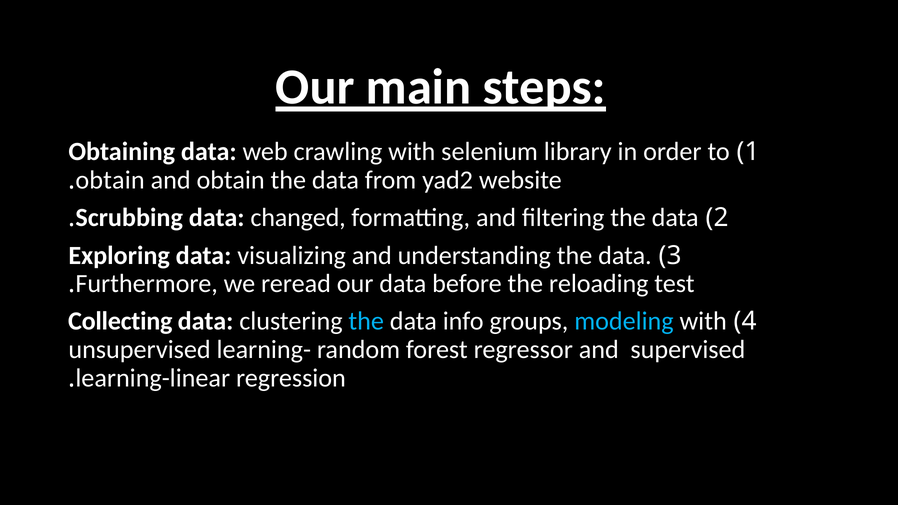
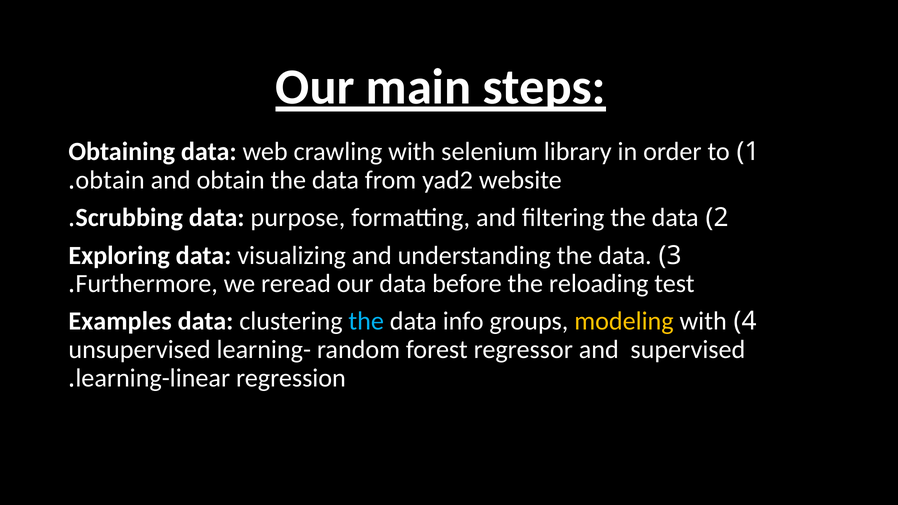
changed: changed -> purpose
Collecting: Collecting -> Examples
modeling colour: light blue -> yellow
